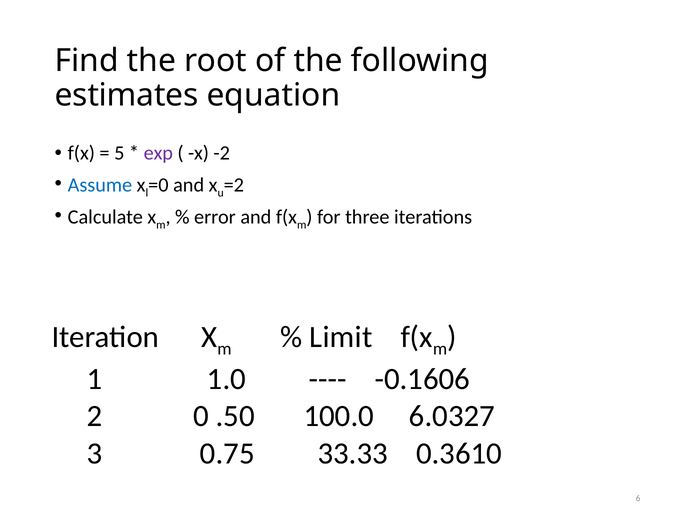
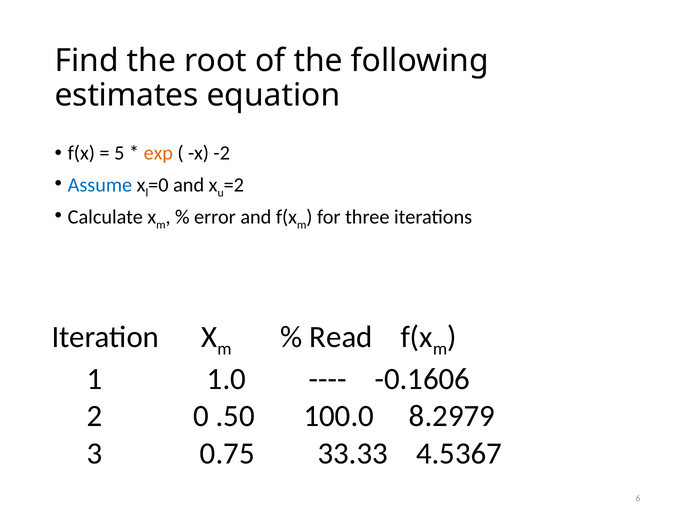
exp colour: purple -> orange
Limit: Limit -> Read
6.0327: 6.0327 -> 8.2979
0.3610: 0.3610 -> 4.5367
